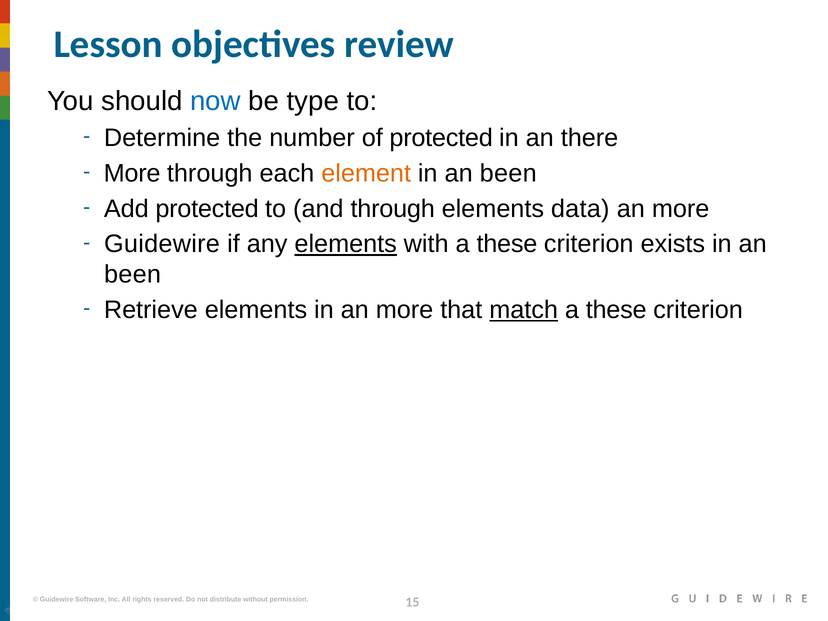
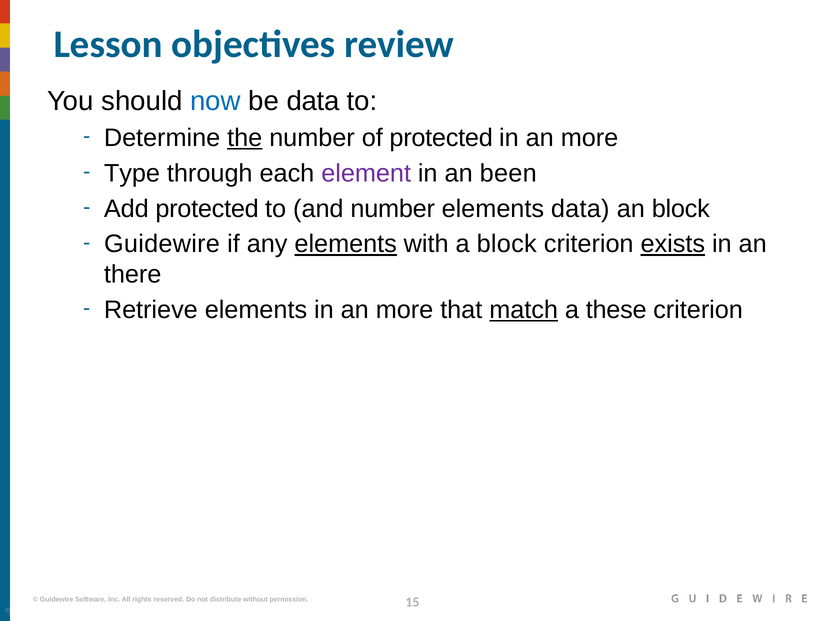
be type: type -> data
the underline: none -> present
there at (590, 138): there -> more
More at (132, 173): More -> Type
element colour: orange -> purple
and through: through -> number
more at (681, 209): more -> block
with a these: these -> block
exists underline: none -> present
been at (133, 274): been -> there
